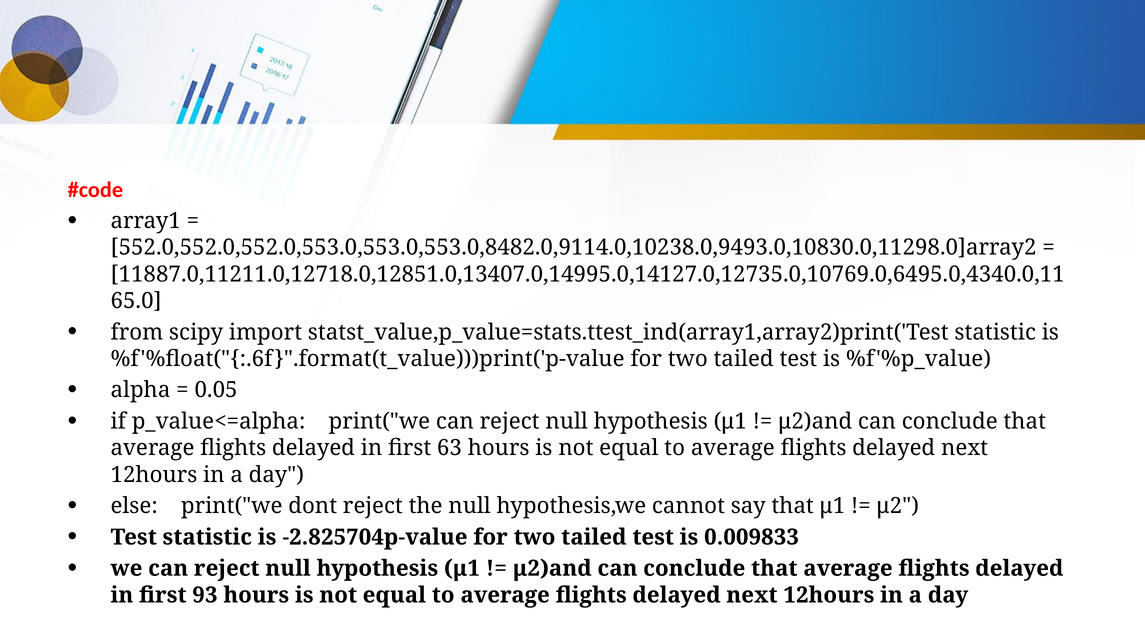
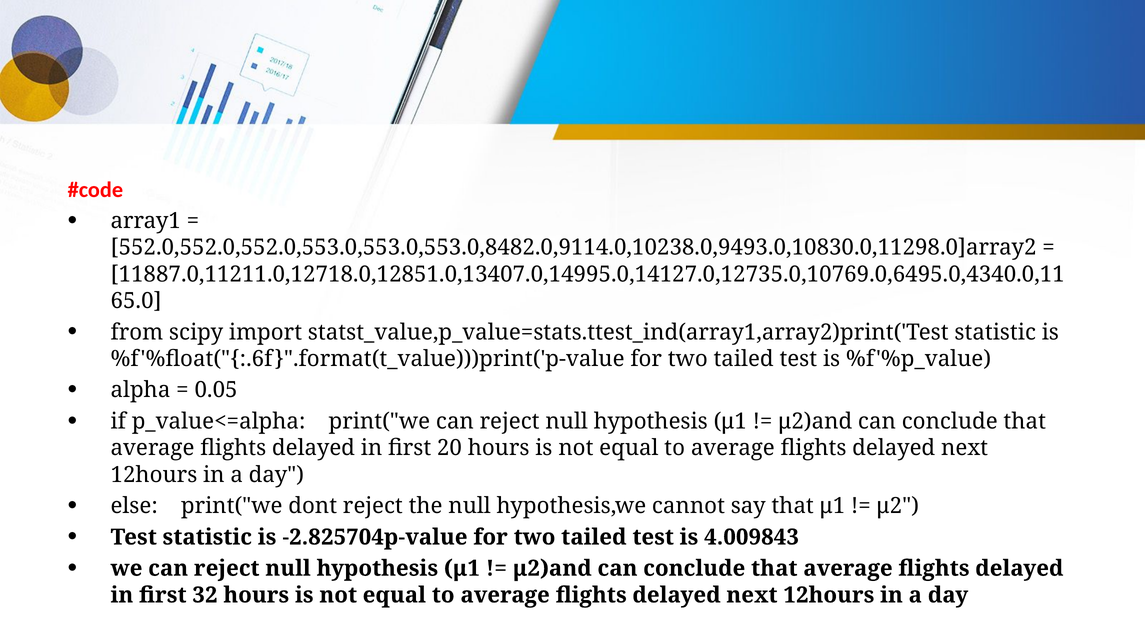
63: 63 -> 20
0.009833: 0.009833 -> 4.009843
93: 93 -> 32
